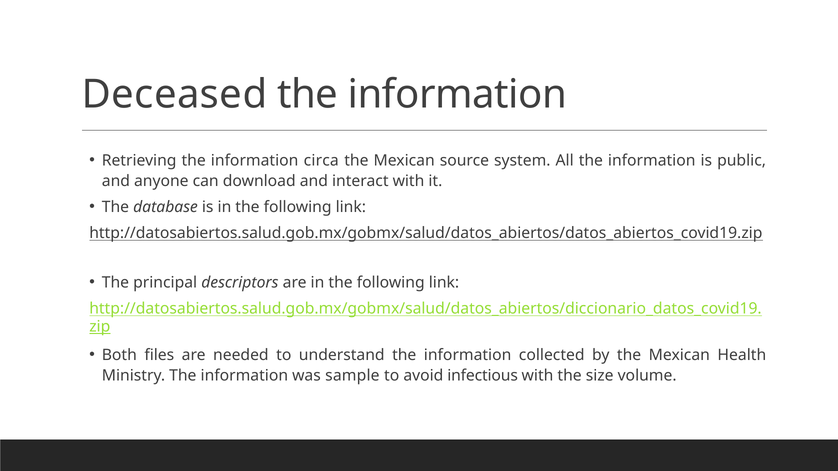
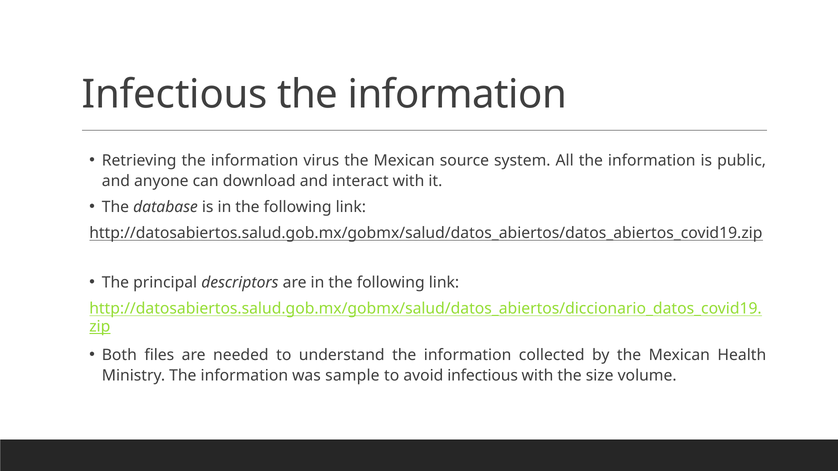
Deceased at (174, 94): Deceased -> Infectious
circa: circa -> virus
